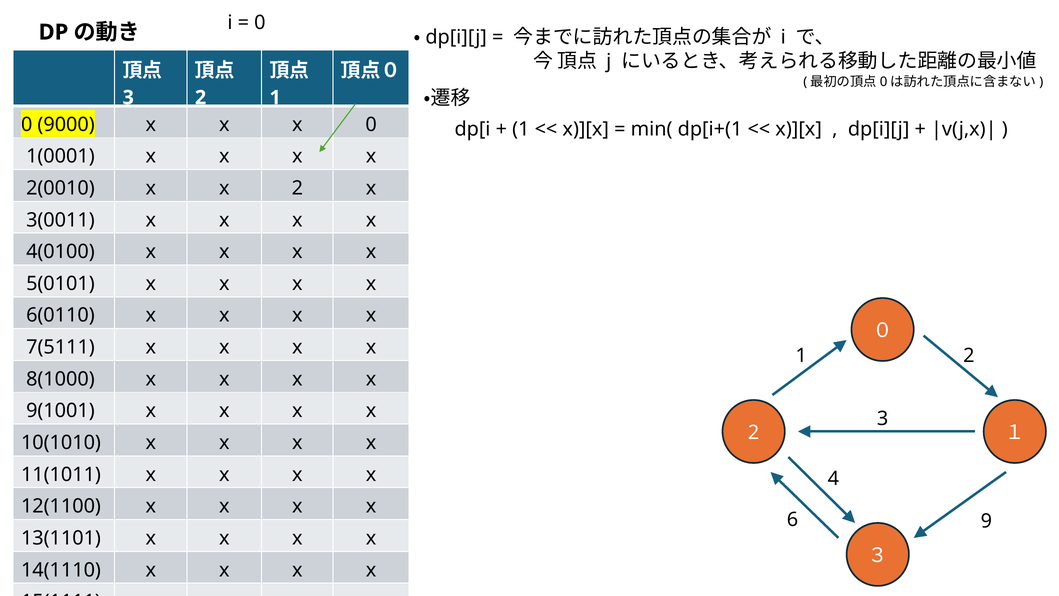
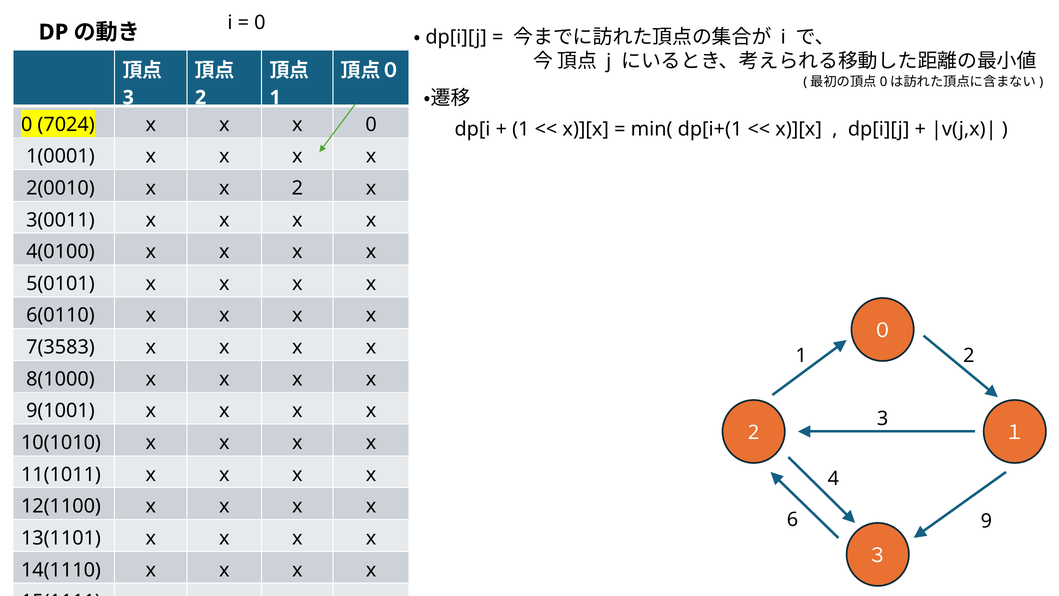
9000: 9000 -> 7024
7(5111: 7(5111 -> 7(3583
